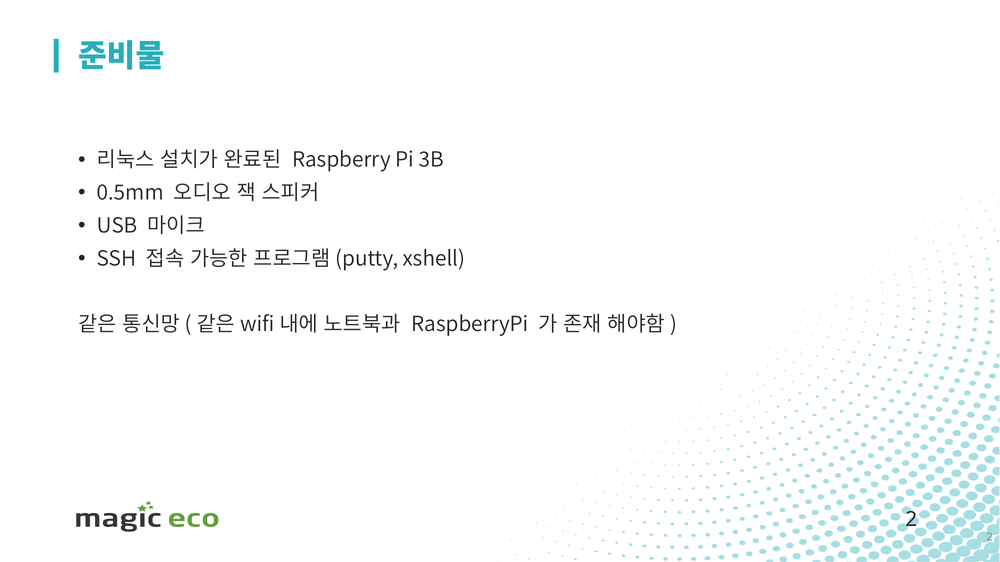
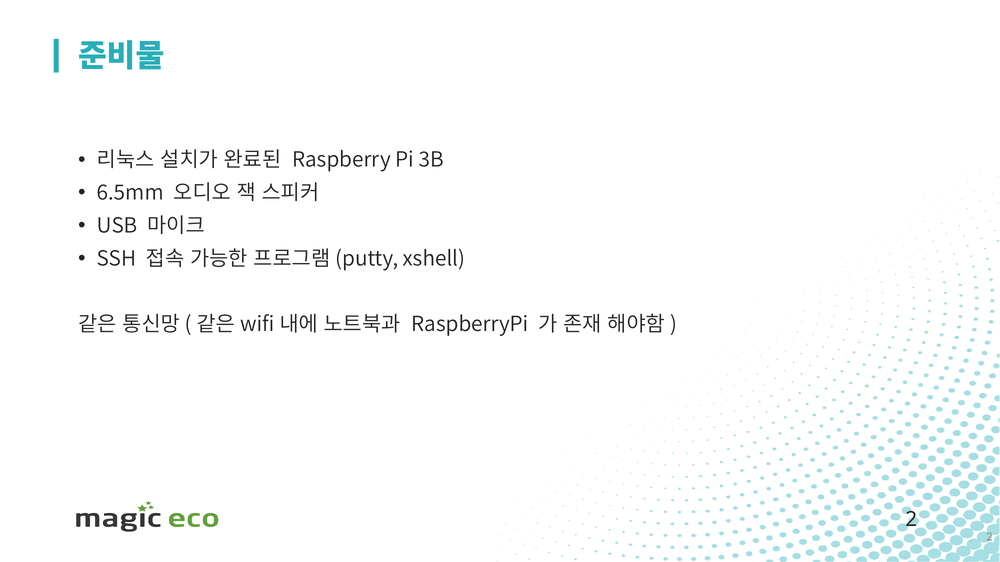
0.5mm: 0.5mm -> 6.5mm
